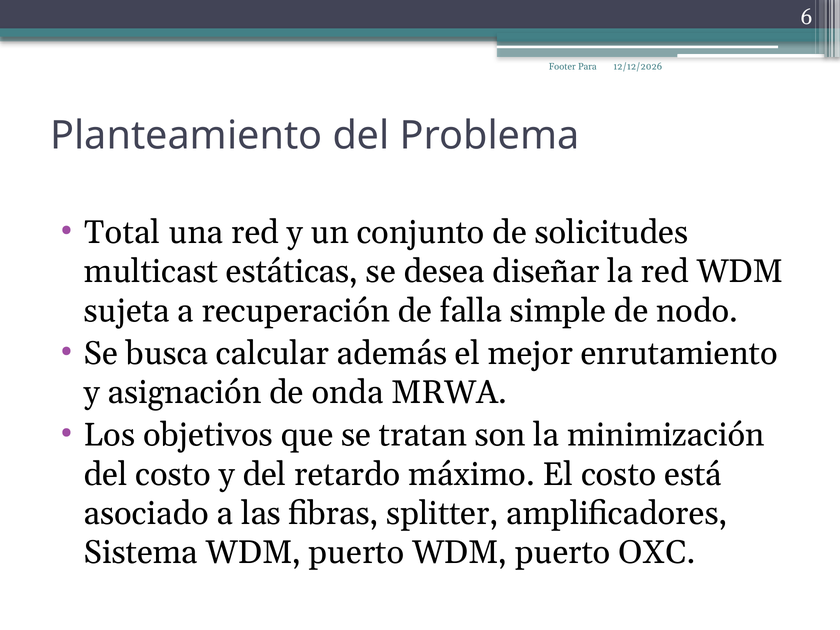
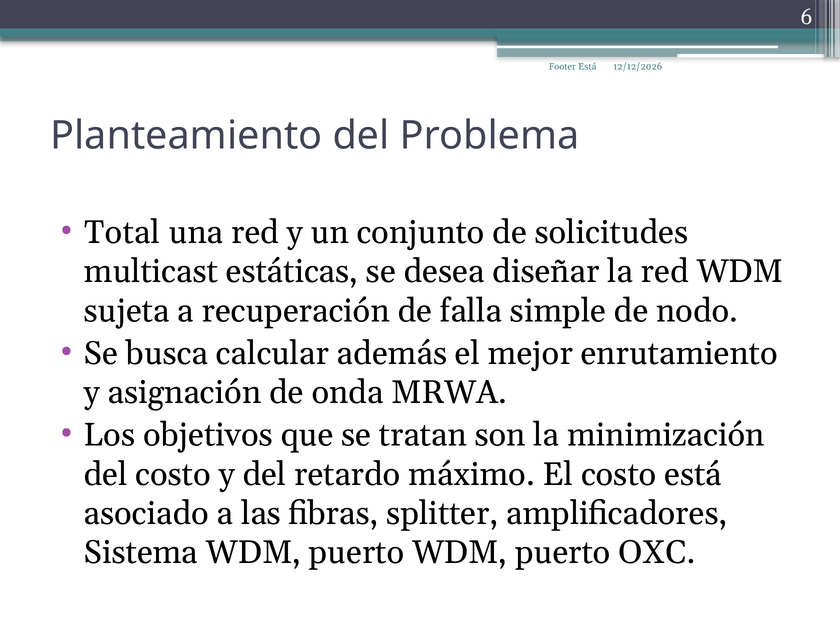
Footer Para: Para -> Está
